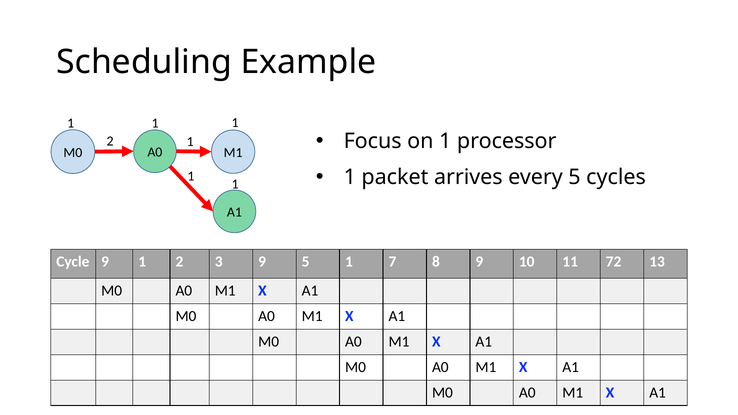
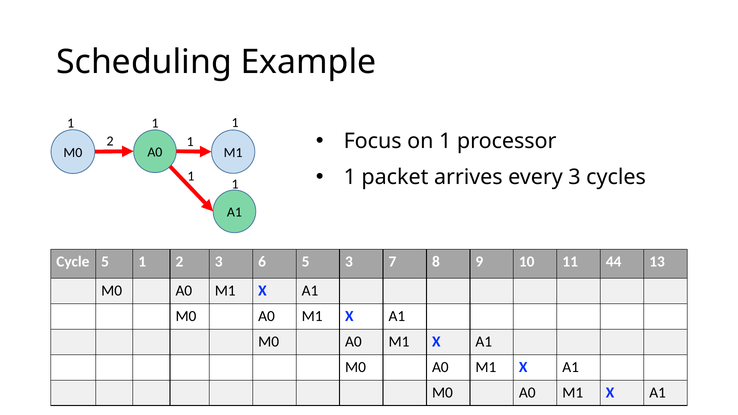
every 5: 5 -> 3
Cycle 9: 9 -> 5
3 9: 9 -> 6
5 1: 1 -> 3
72: 72 -> 44
